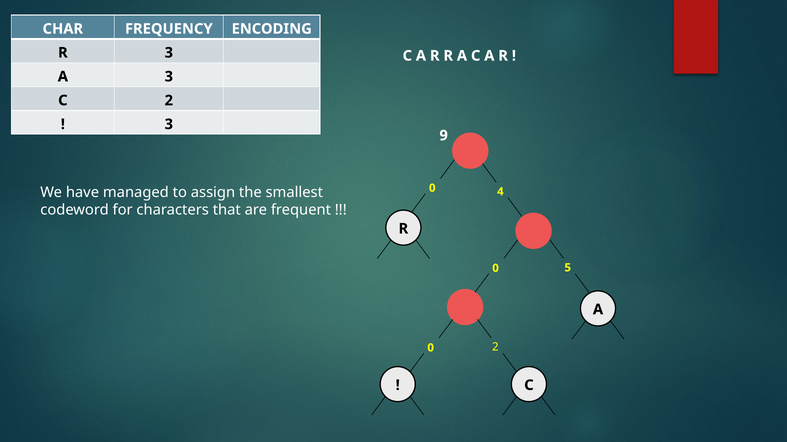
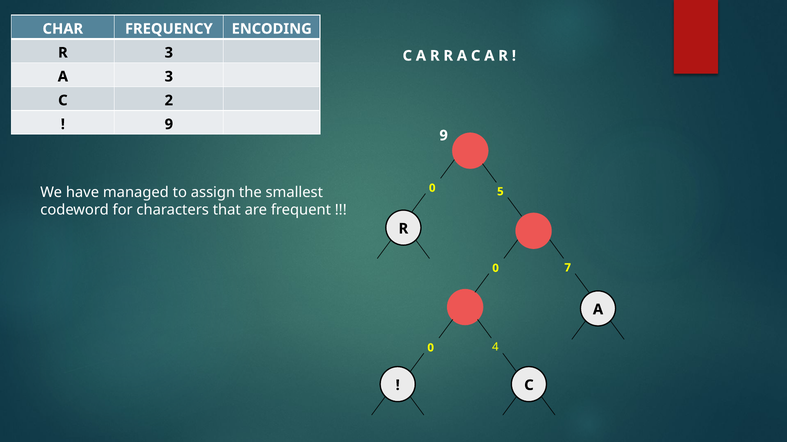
3 at (169, 124): 3 -> 9
4: 4 -> 5
5: 5 -> 7
0 2: 2 -> 4
